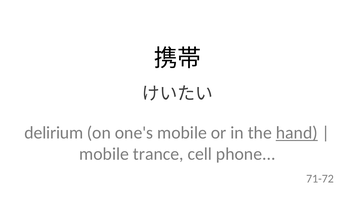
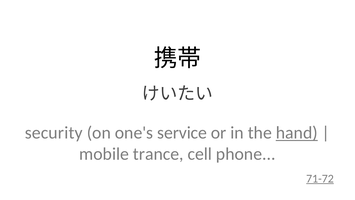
delirium: delirium -> security
one's mobile: mobile -> service
71-72 underline: none -> present
